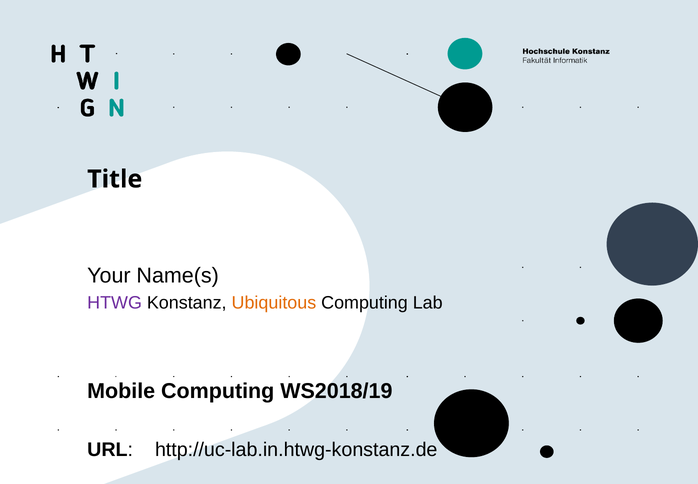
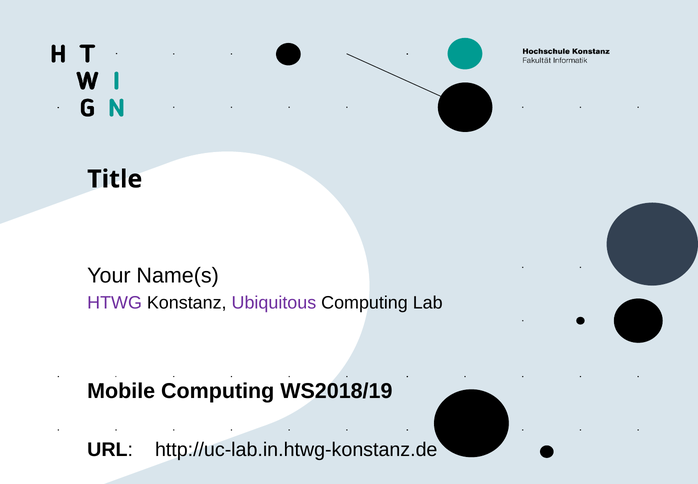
Ubiquitous colour: orange -> purple
